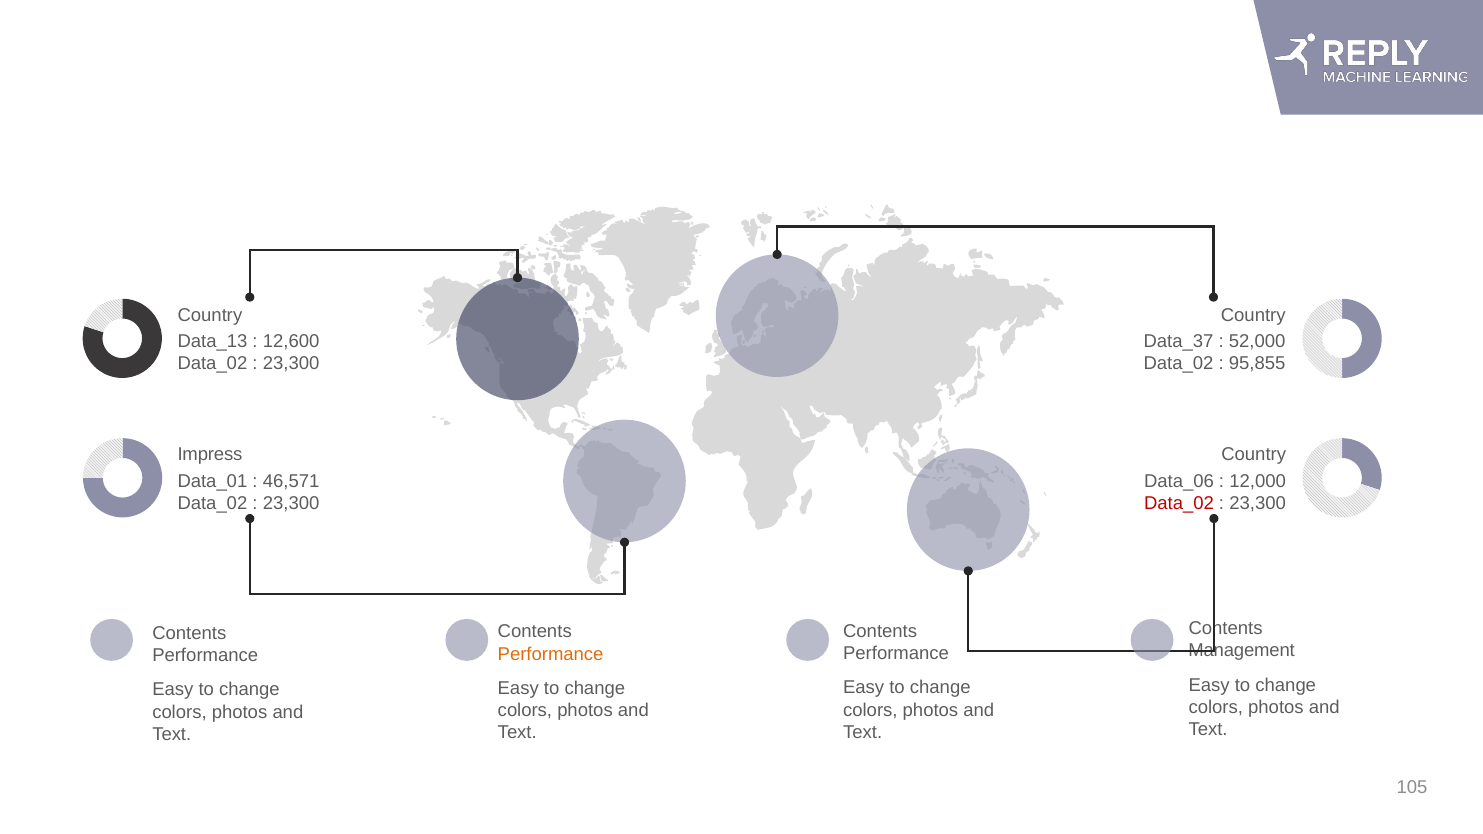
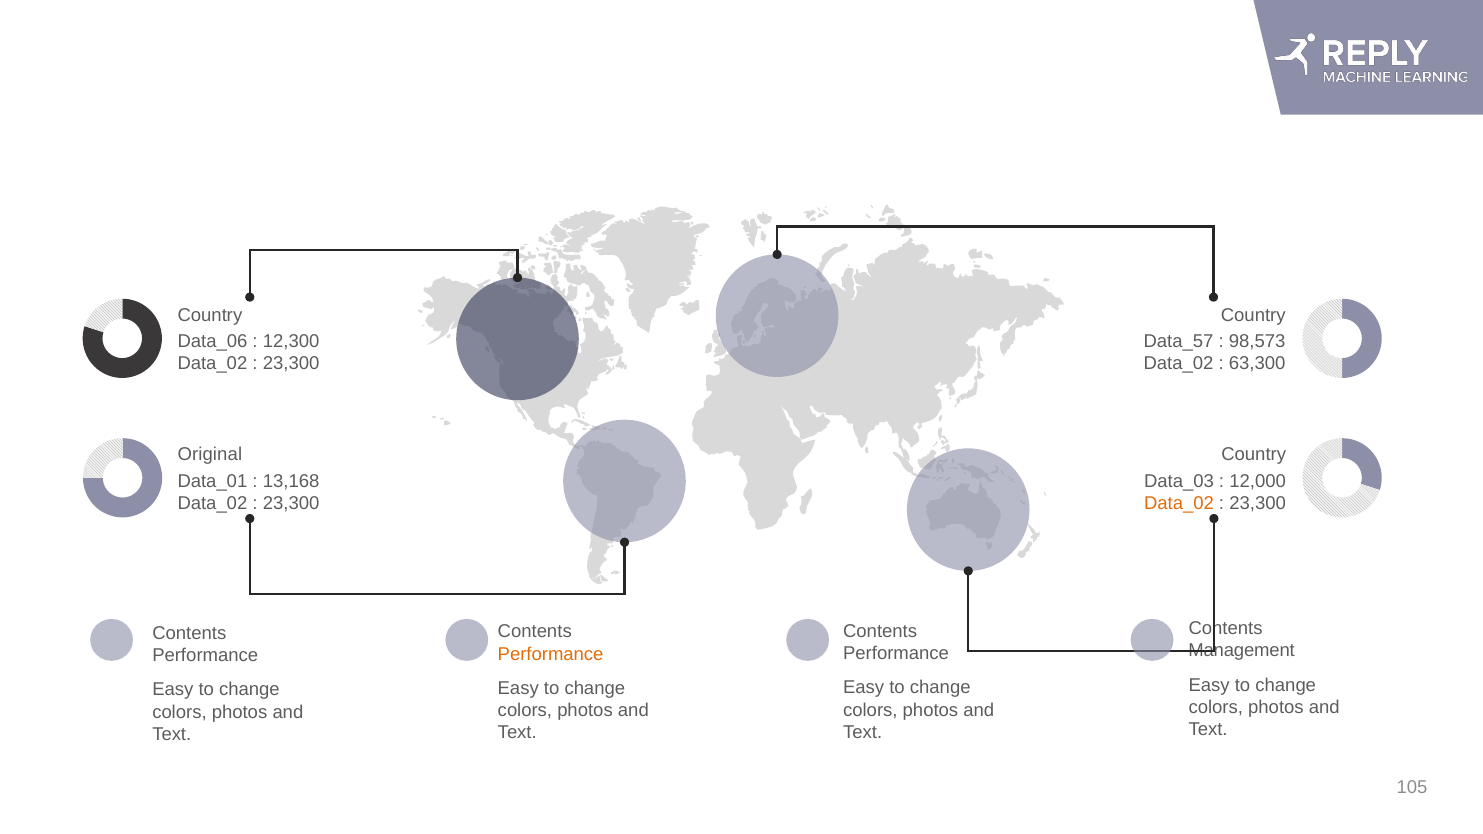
Data_13: Data_13 -> Data_06
12,600: 12,600 -> 12,300
Data_37: Data_37 -> Data_57
52,000: 52,000 -> 98,573
95,855: 95,855 -> 63,300
Impress: Impress -> Original
46,571: 46,571 -> 13,168
Data_06: Data_06 -> Data_03
Data_02 at (1179, 503) colour: red -> orange
